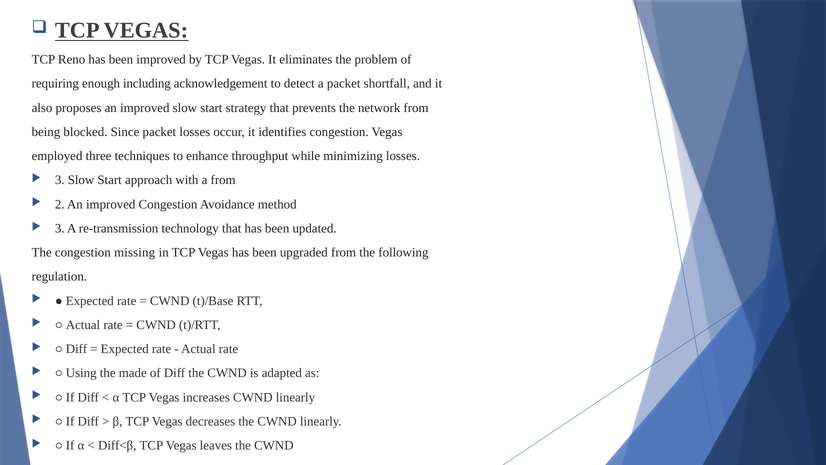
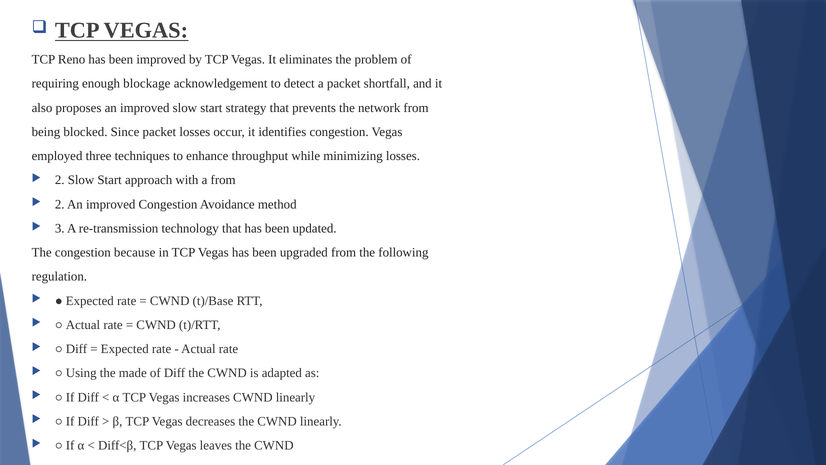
including: including -> blockage
3 at (60, 180): 3 -> 2
missing: missing -> because
